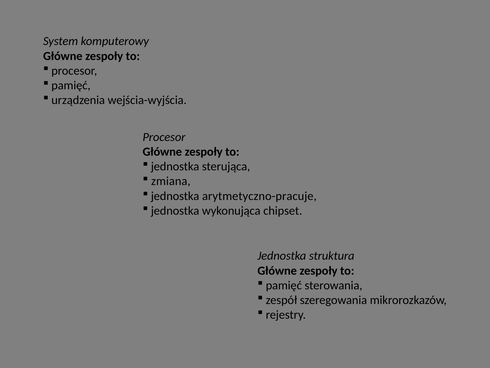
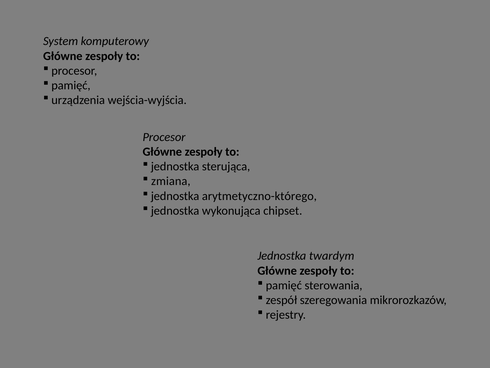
arytmetyczno-pracuje: arytmetyczno-pracuje -> arytmetyczno-którego
struktura: struktura -> twardym
